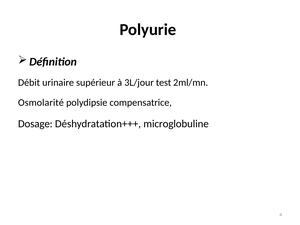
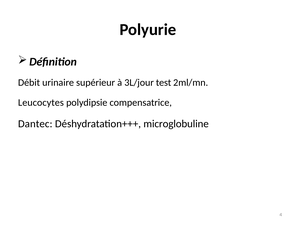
Osmolarité: Osmolarité -> Leucocytes
Dosage: Dosage -> Dantec
